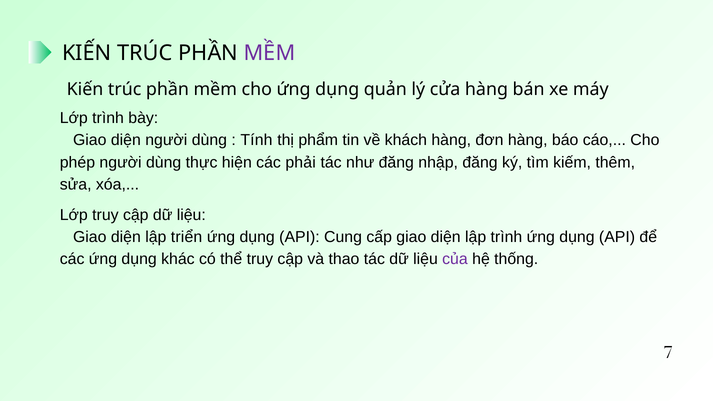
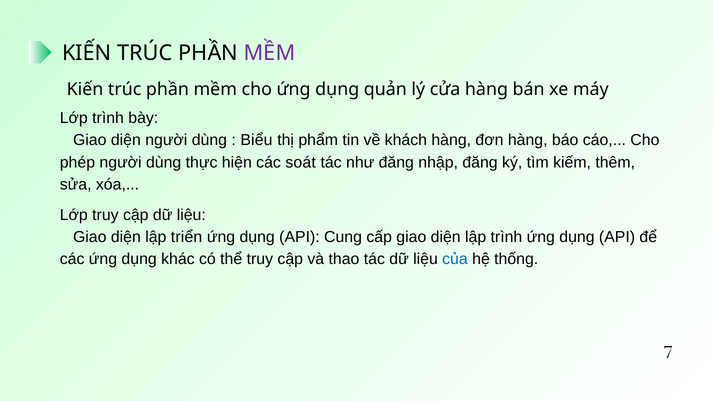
Tính: Tính -> Biểu
phải: phải -> soát
của colour: purple -> blue
